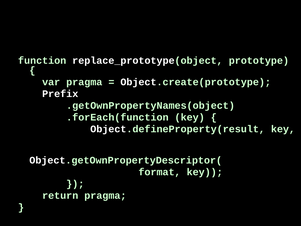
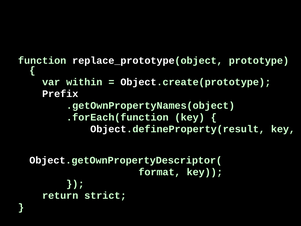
var pragma: pragma -> within
return pragma: pragma -> strict
